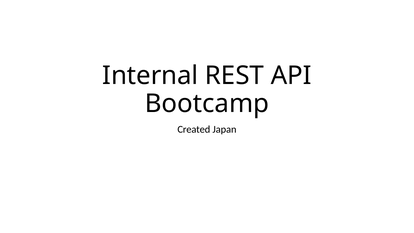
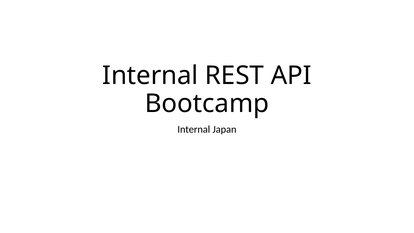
Created at (194, 129): Created -> Internal
